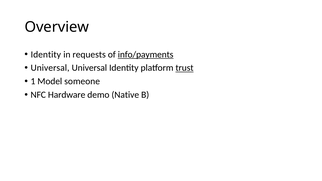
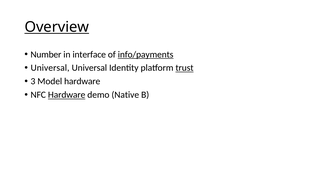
Overview underline: none -> present
Identity at (46, 54): Identity -> Number
requests: requests -> interface
1: 1 -> 3
Model someone: someone -> hardware
Hardware at (67, 95) underline: none -> present
